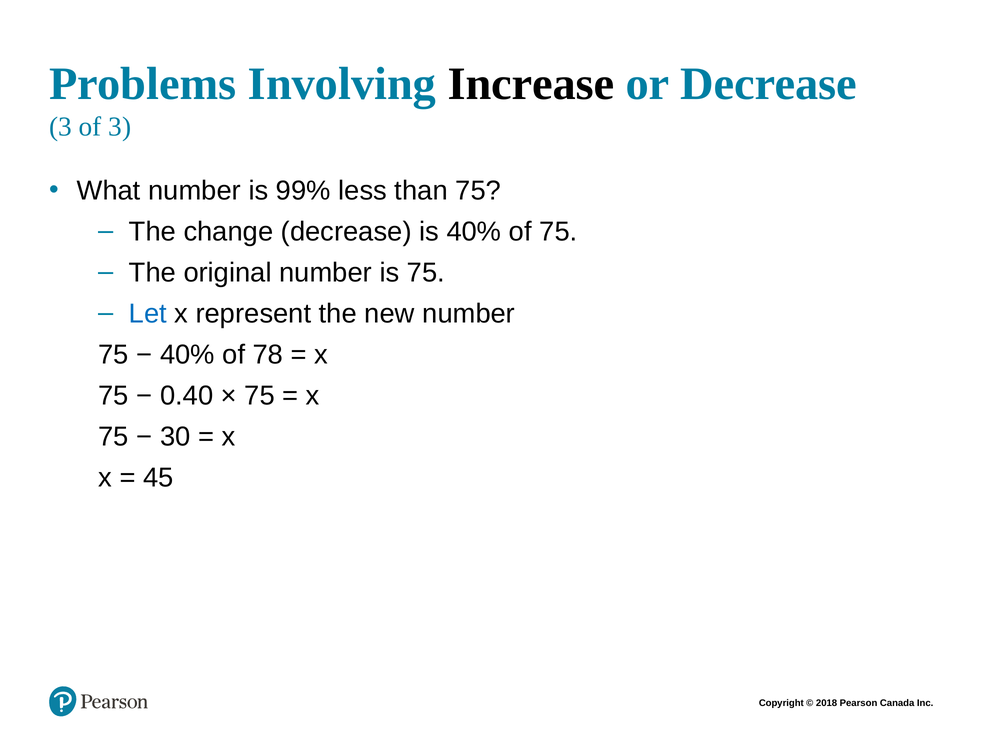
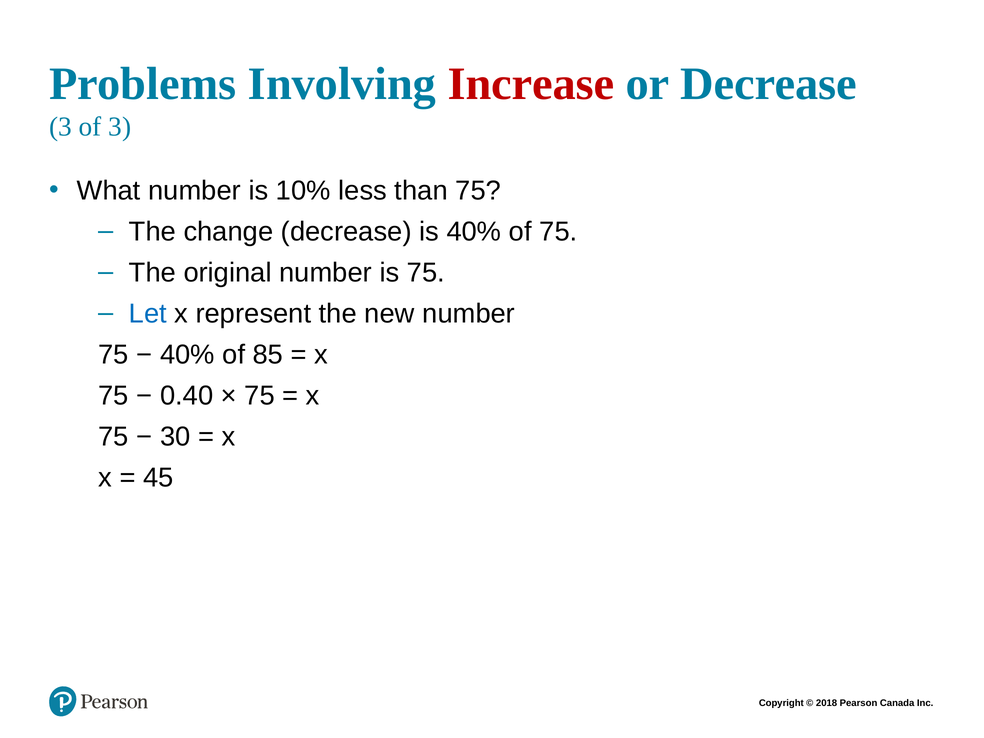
Increase colour: black -> red
99%: 99% -> 10%
78: 78 -> 85
